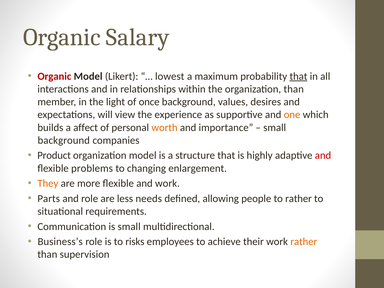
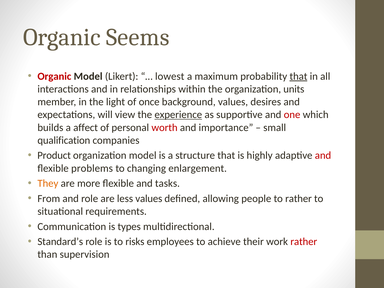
Salary: Salary -> Seems
organization than: than -> units
experience underline: none -> present
one colour: orange -> red
worth colour: orange -> red
background at (64, 140): background -> qualification
and work: work -> tasks
Parts: Parts -> From
less needs: needs -> values
is small: small -> types
Business’s: Business’s -> Standard’s
rather at (304, 242) colour: orange -> red
